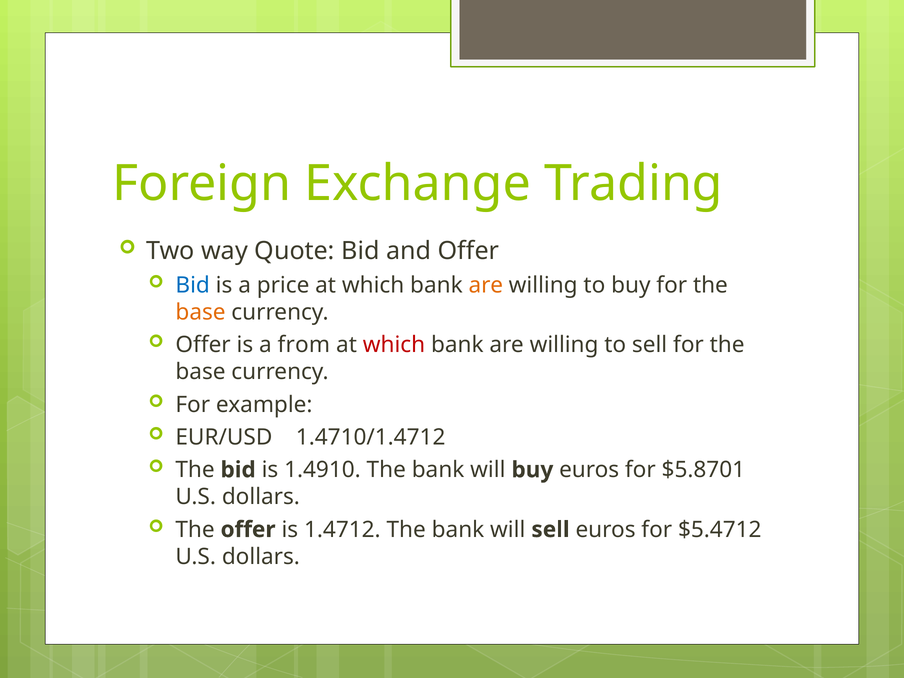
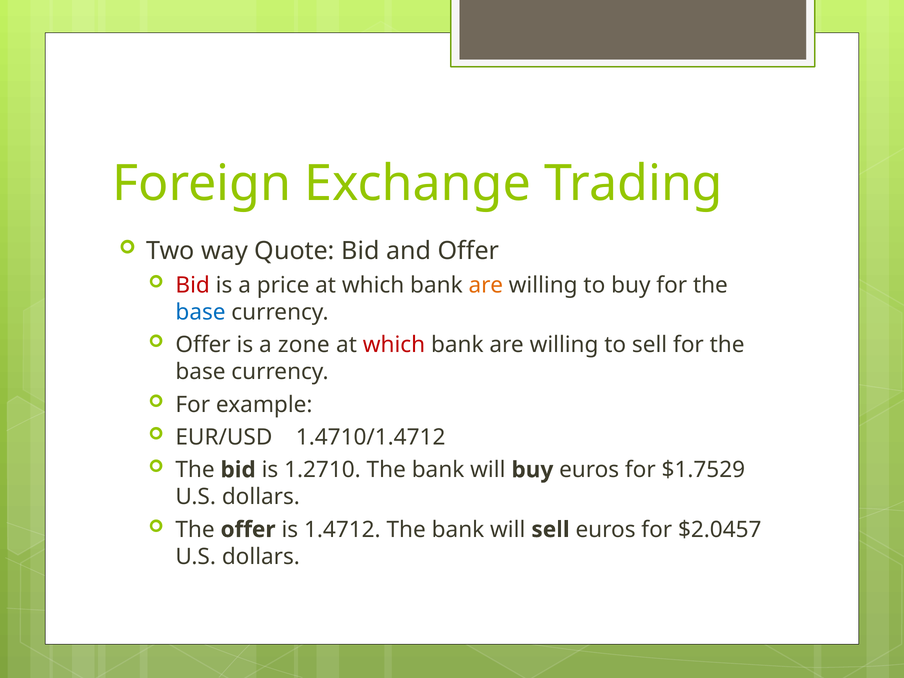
Bid at (193, 285) colour: blue -> red
base at (201, 312) colour: orange -> blue
from: from -> zone
1.4910: 1.4910 -> 1.2710
$5.8701: $5.8701 -> $1.7529
$5.4712: $5.4712 -> $2.0457
